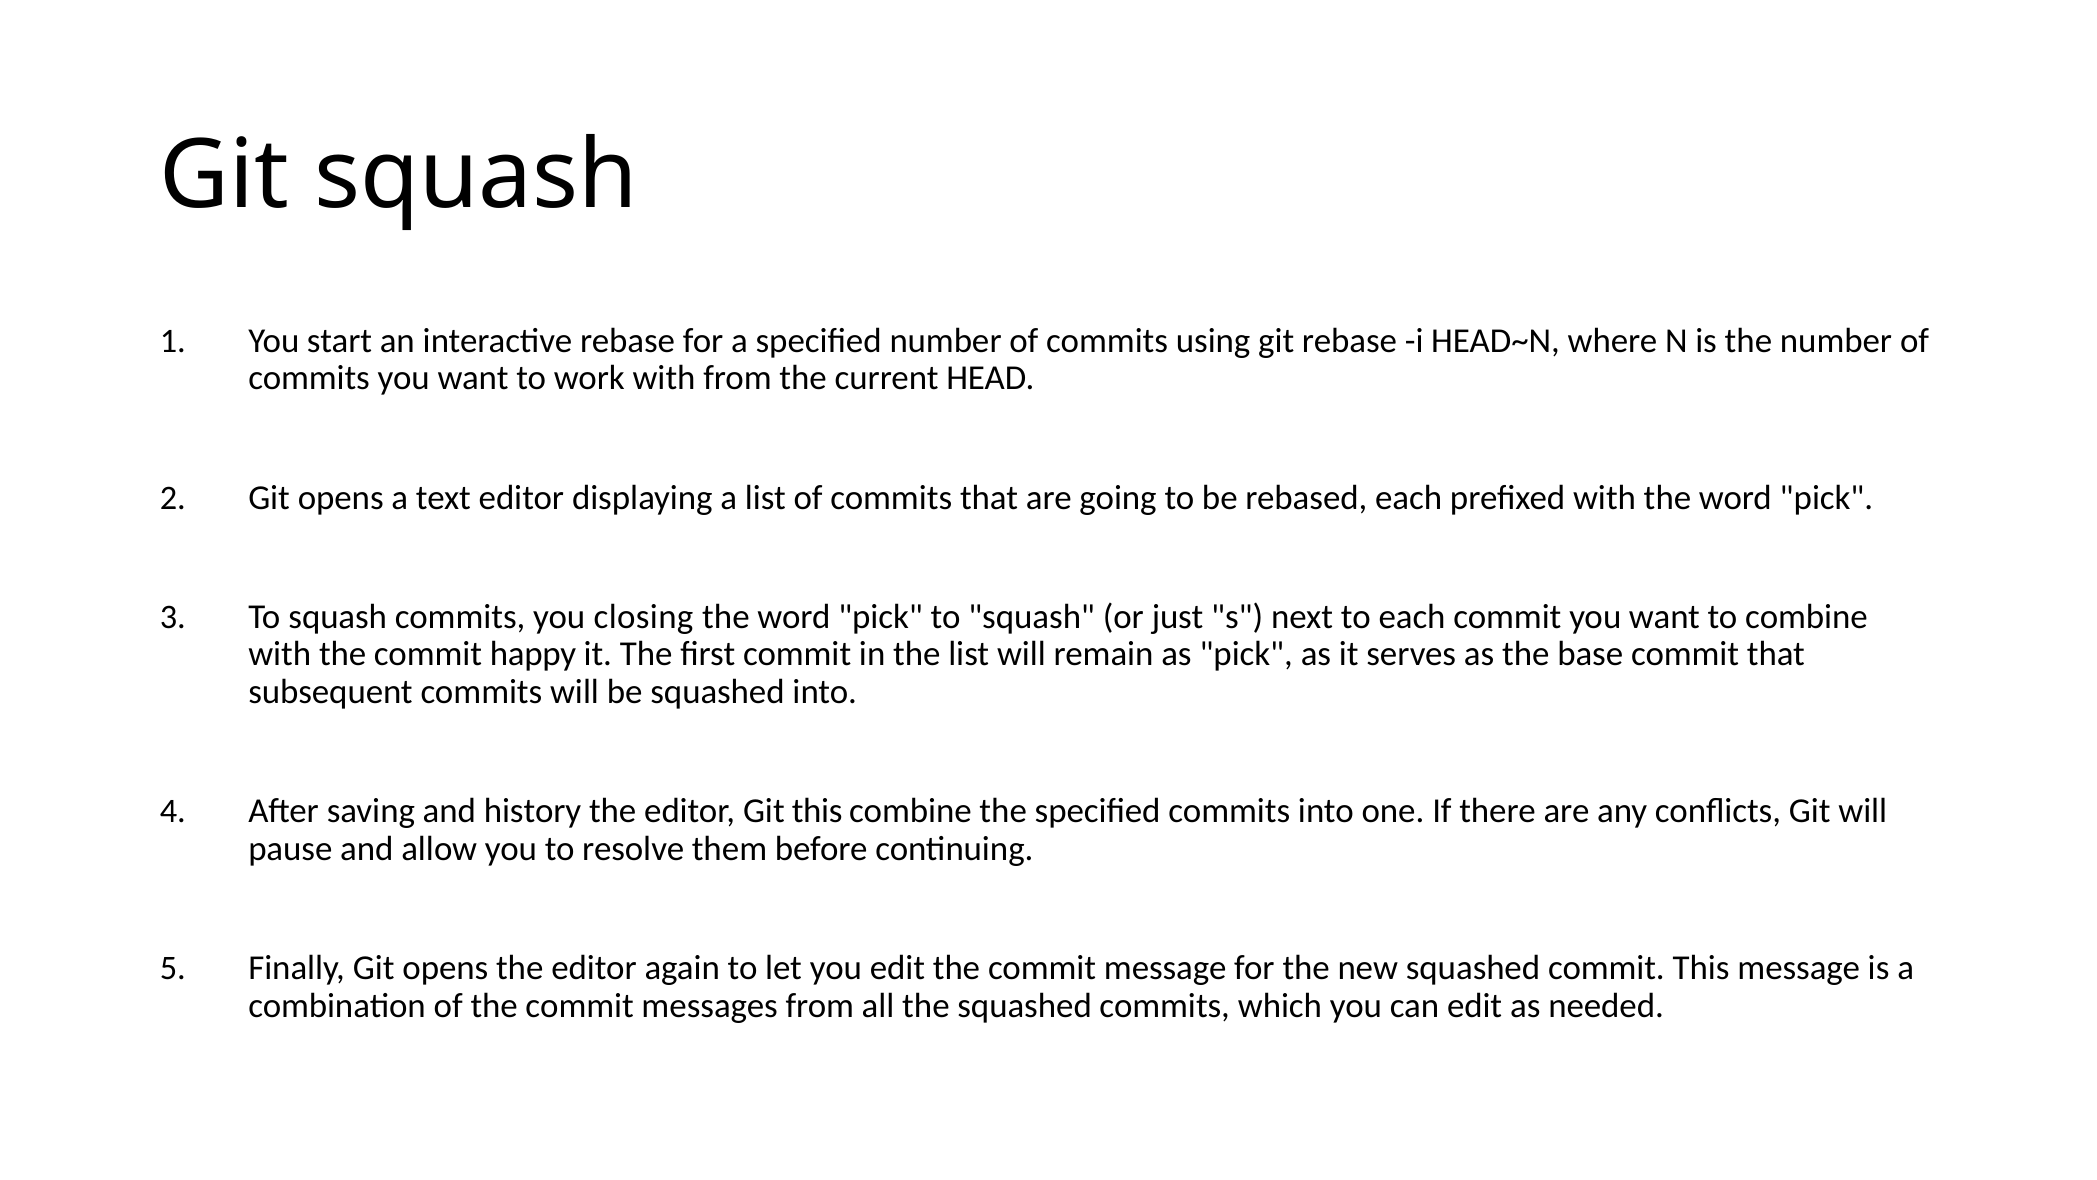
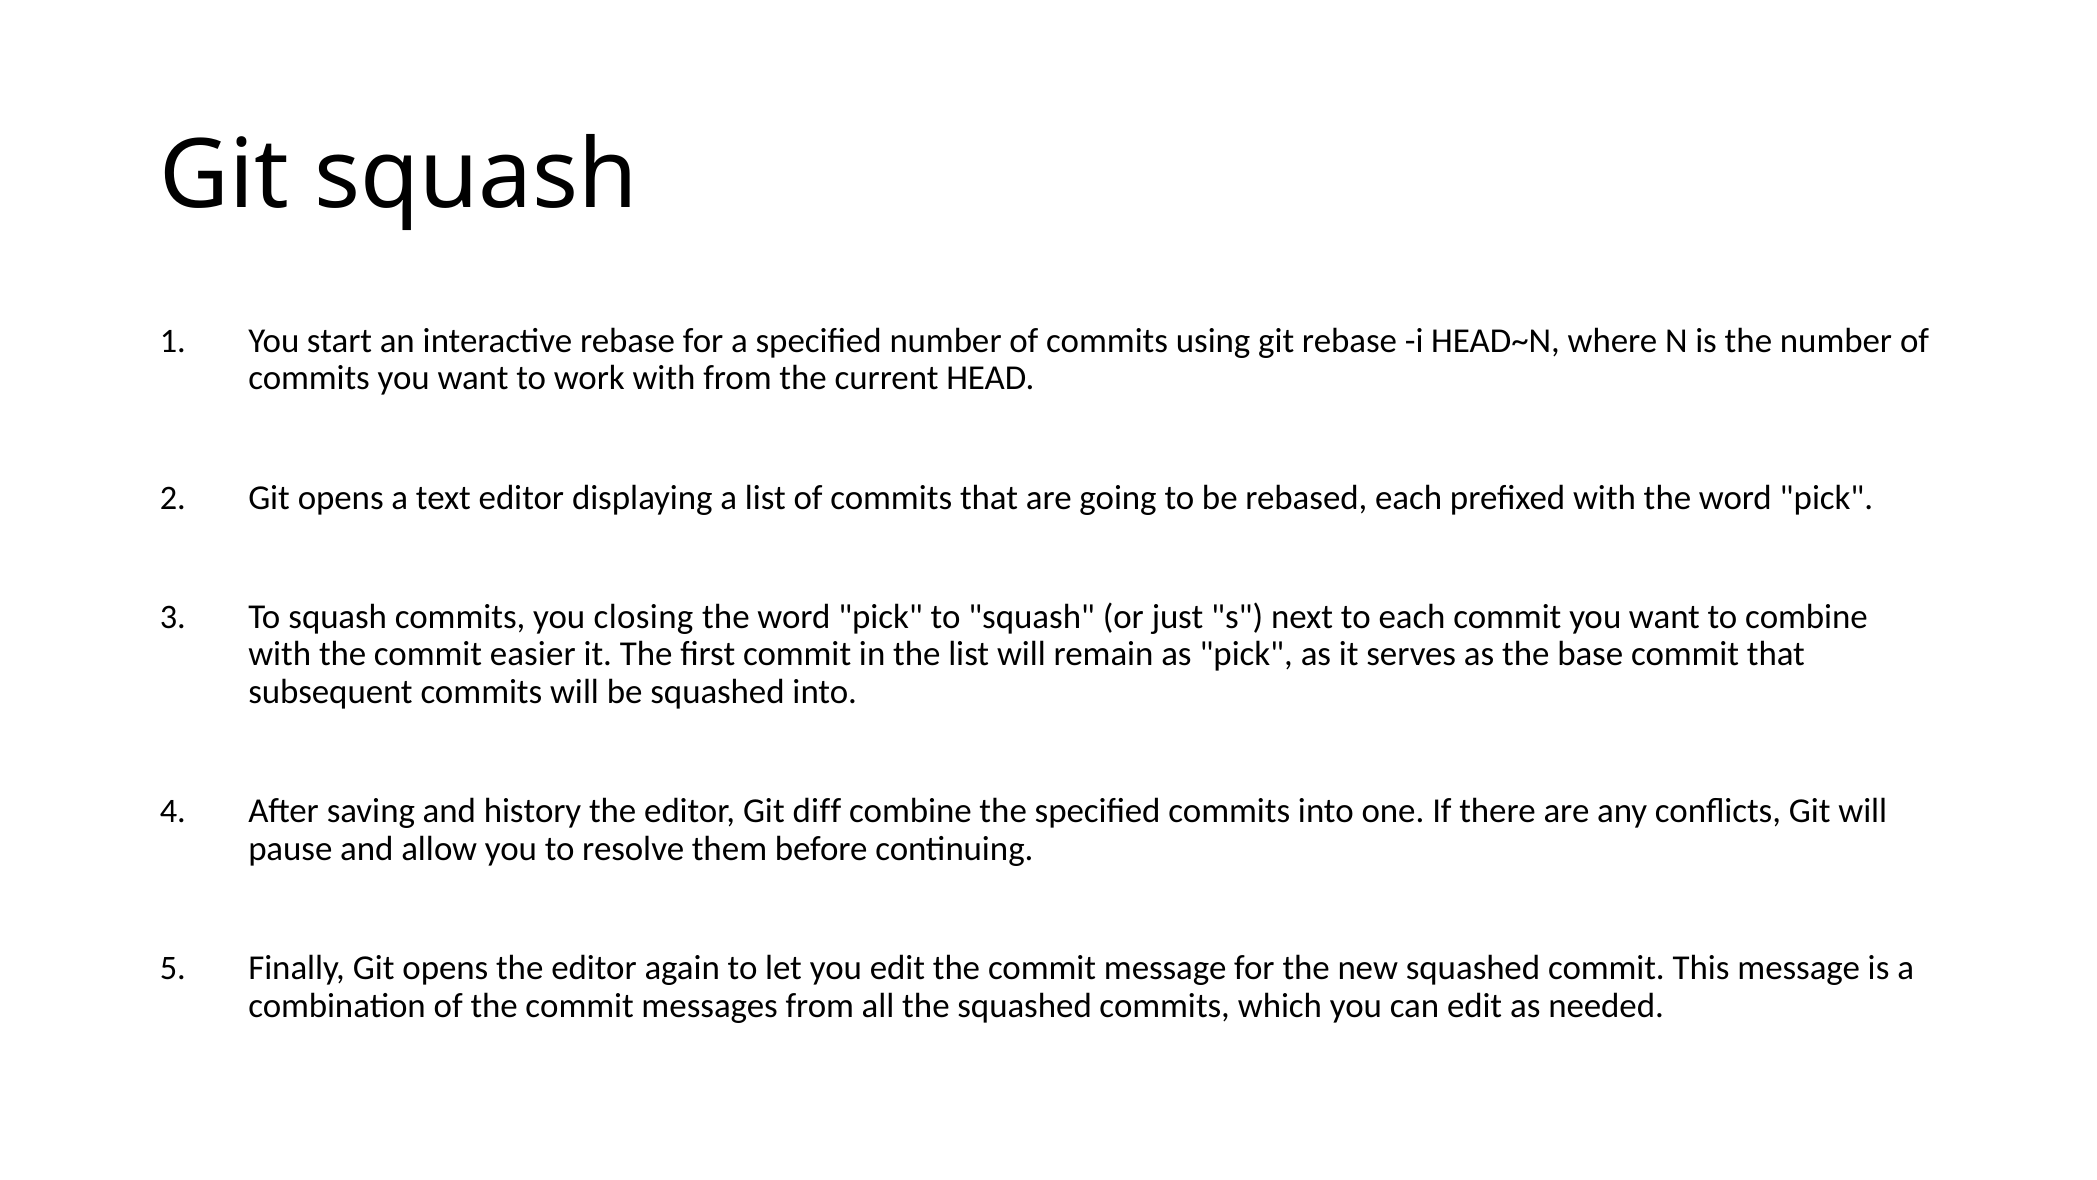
happy: happy -> easier
Git this: this -> diff
